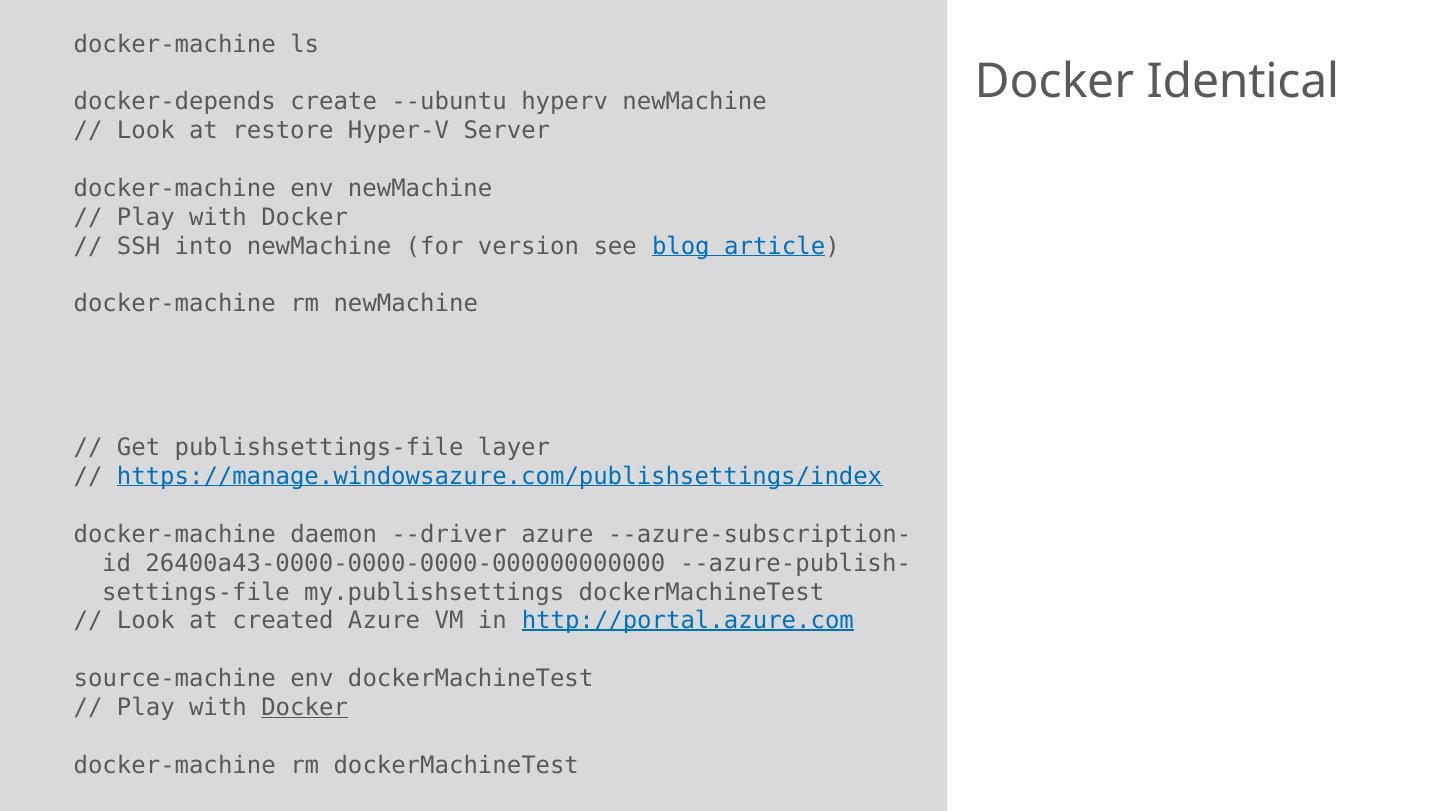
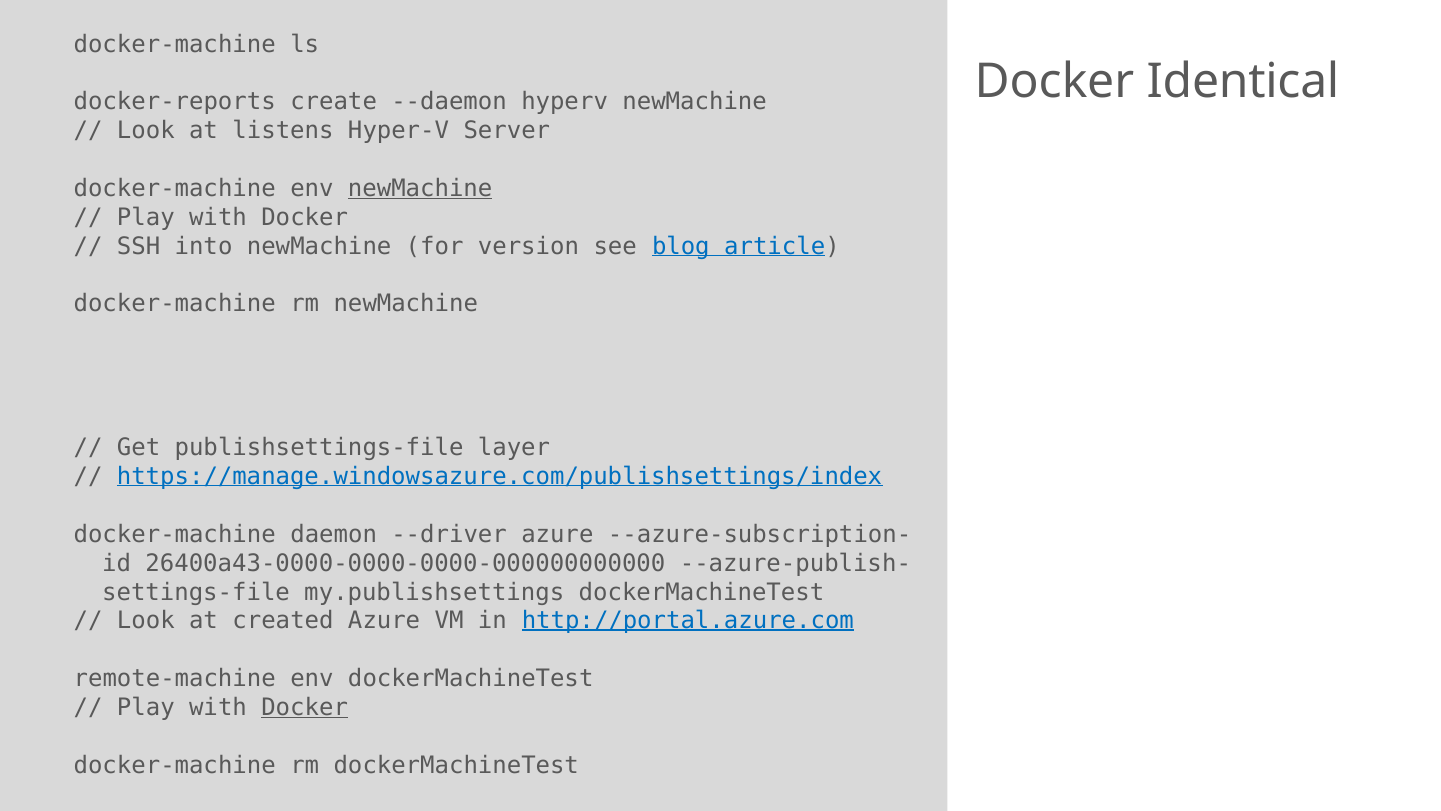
docker-depends: docker-depends -> docker-reports
--ubuntu: --ubuntu -> --daemon
restore: restore -> listens
newMachine at (420, 188) underline: none -> present
source-machine: source-machine -> remote-machine
